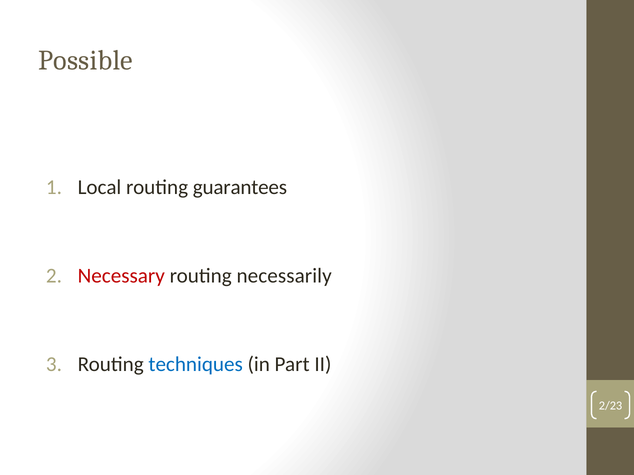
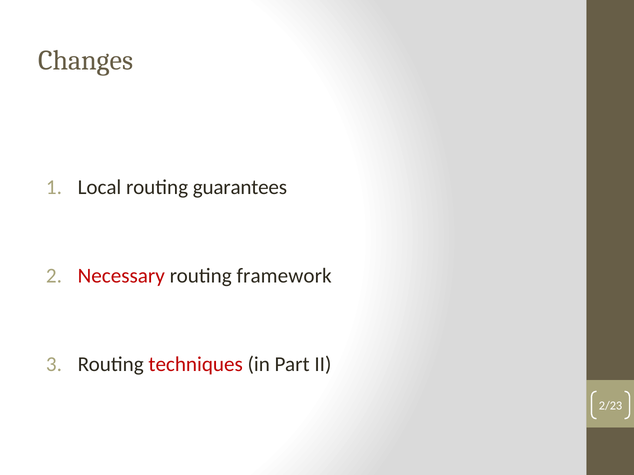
Possible: Possible -> Changes
necessarily: necessarily -> framework
techniques colour: blue -> red
